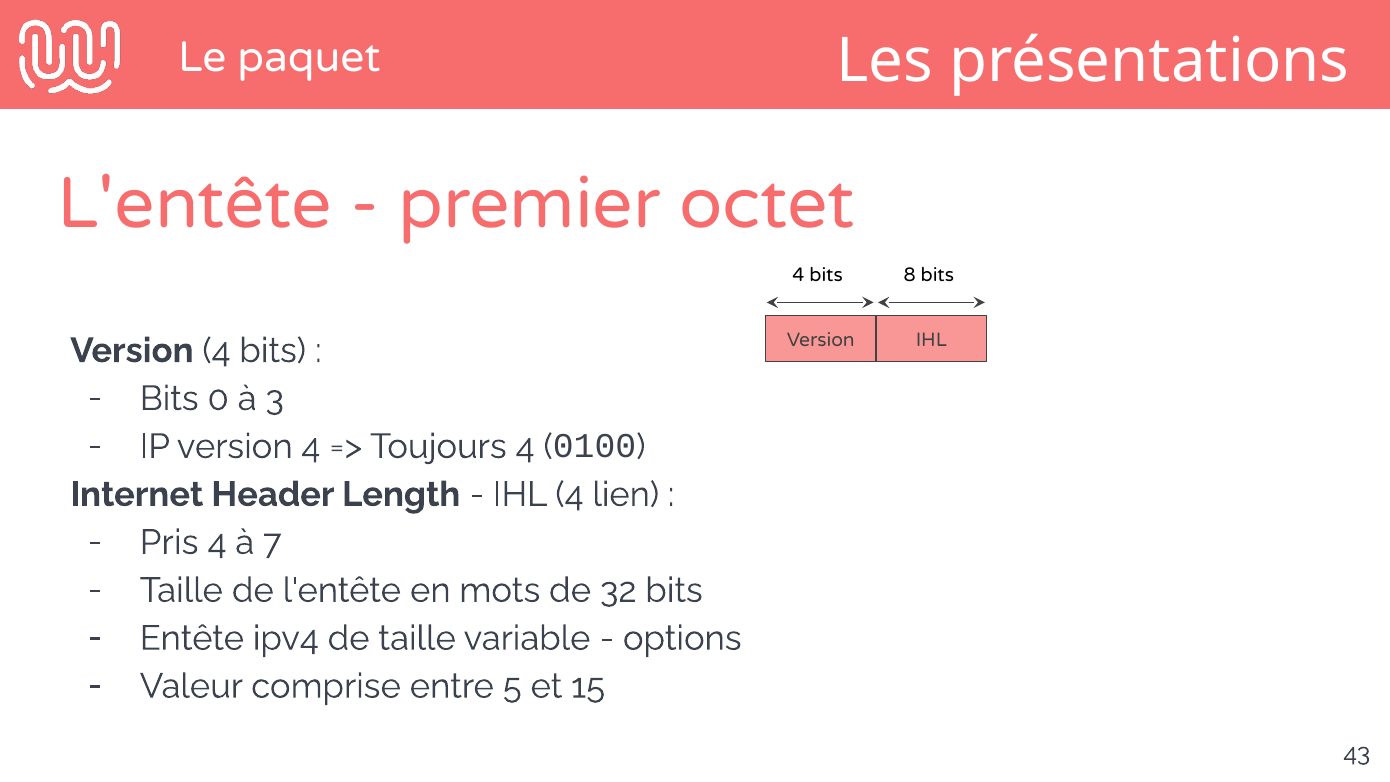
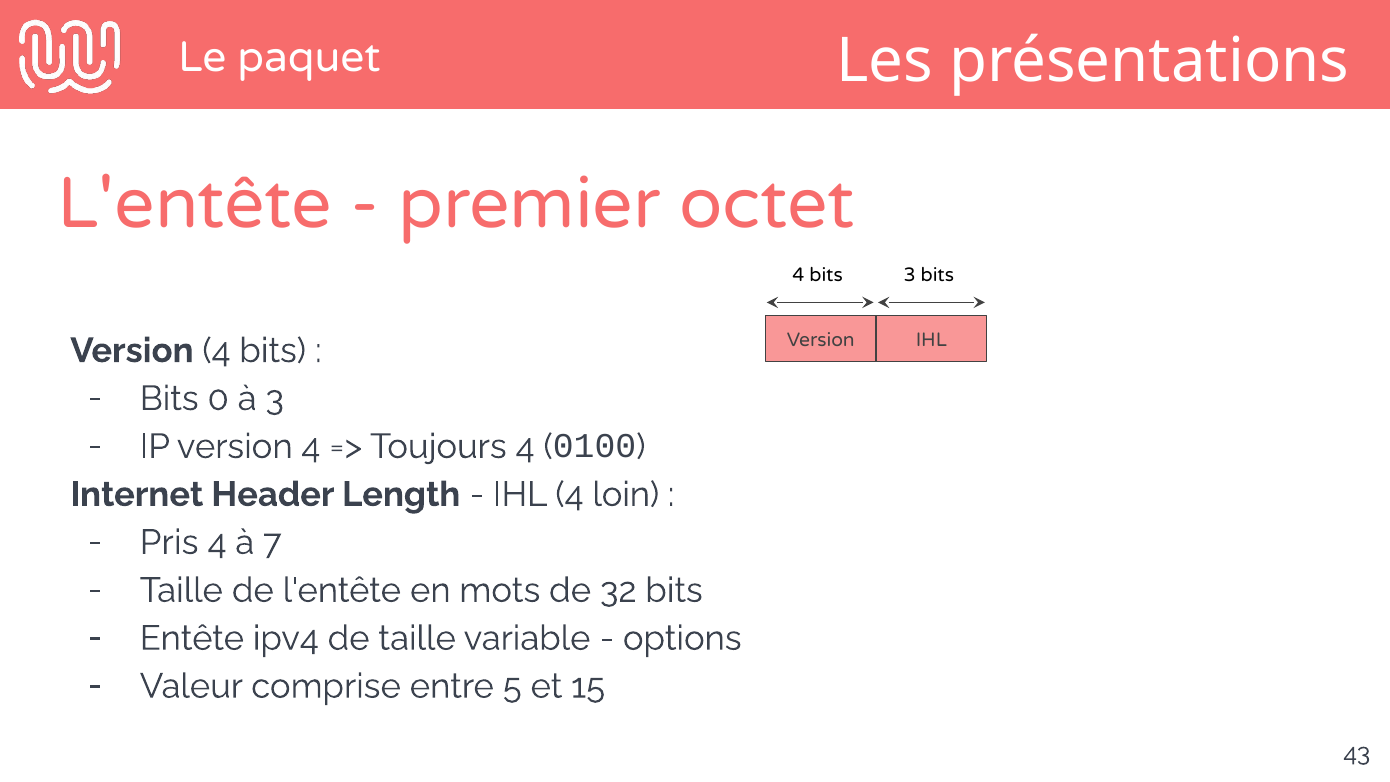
bits 8: 8 -> 3
lien: lien -> loin
